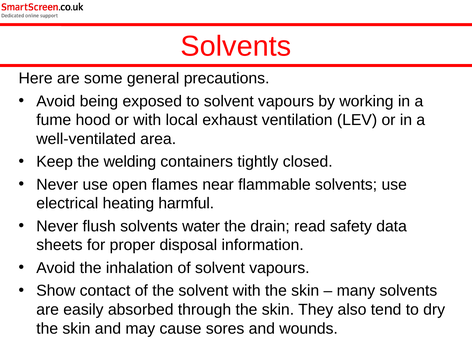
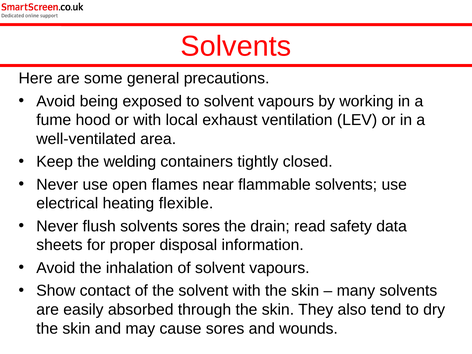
harmful: harmful -> flexible
solvents water: water -> sores
